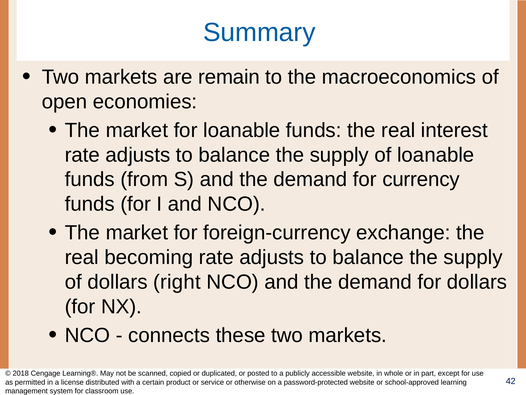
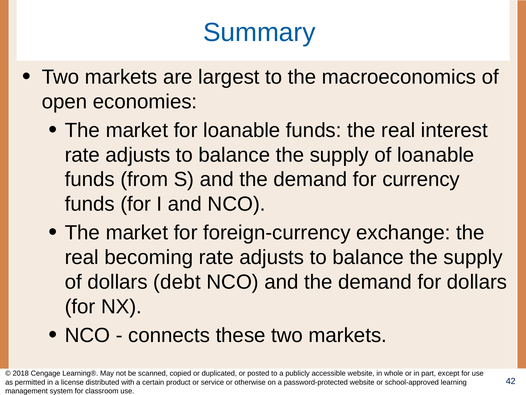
remain: remain -> largest
right: right -> debt
